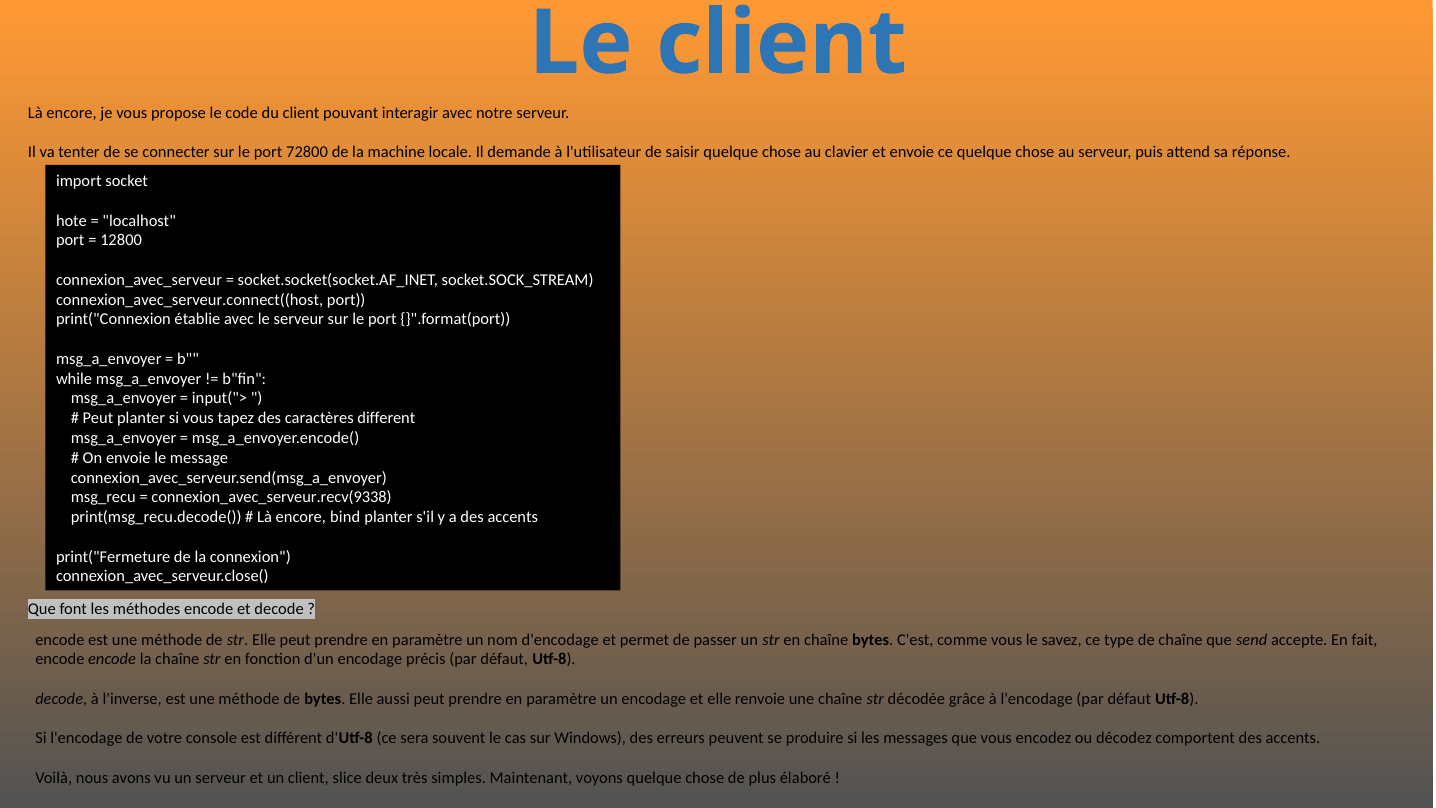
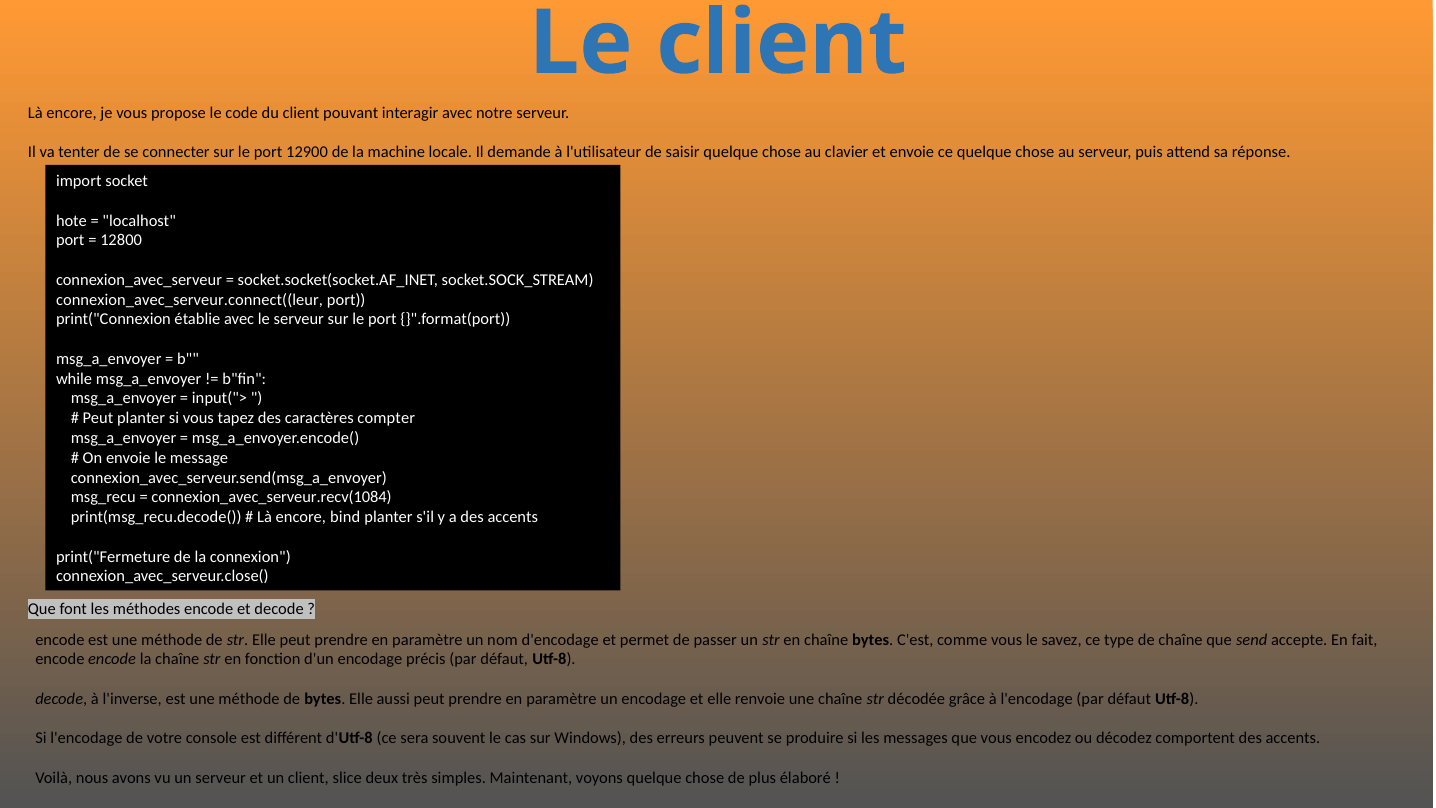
72800: 72800 -> 12900
connexion_avec_serveur.connect((host: connexion_avec_serveur.connect((host -> connexion_avec_serveur.connect((leur
different: different -> compter
connexion_avec_serveur.recv(9338: connexion_avec_serveur.recv(9338 -> connexion_avec_serveur.recv(1084
